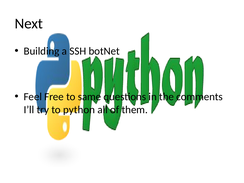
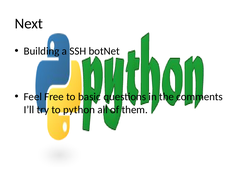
same: same -> basic
